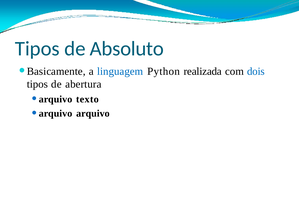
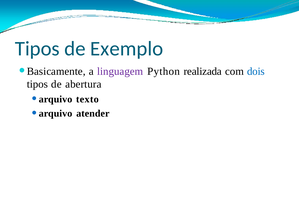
Absoluto: Absoluto -> Exemplo
linguagem colour: blue -> purple
arquivo: arquivo -> atender
